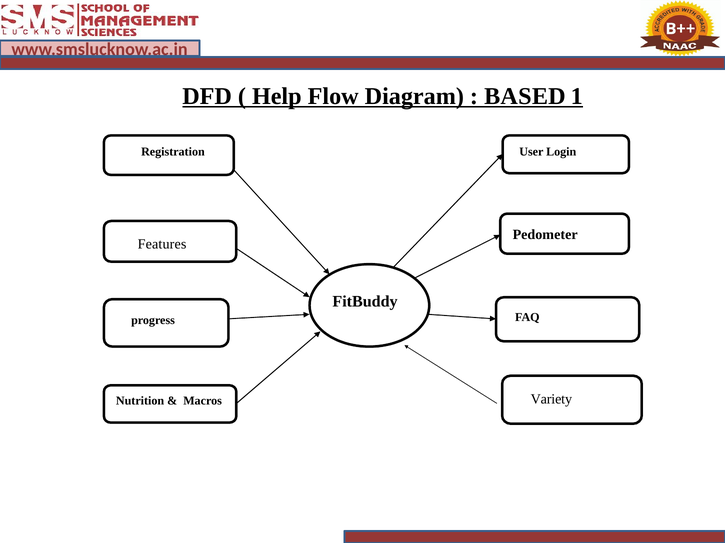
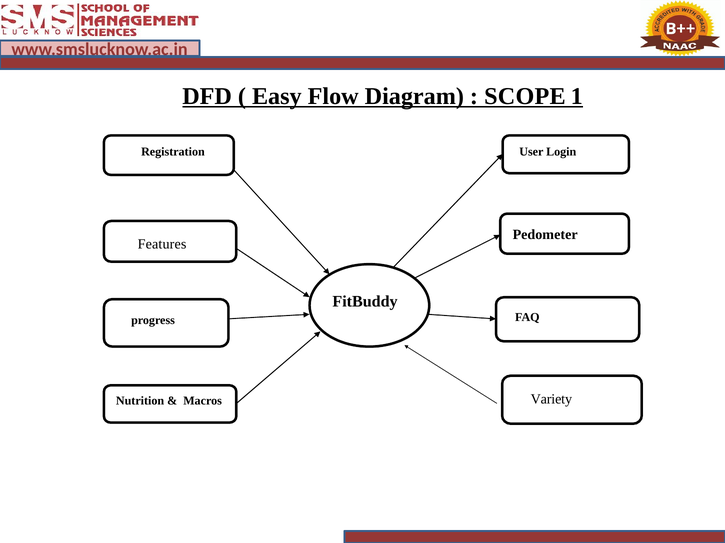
Help: Help -> Easy
BASED: BASED -> SCOPE
